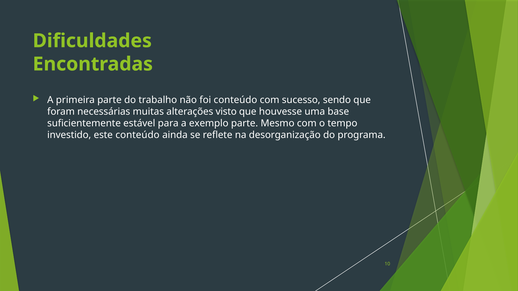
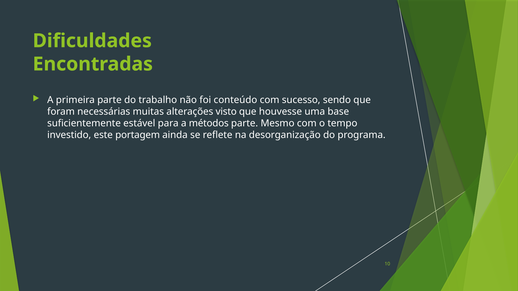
exemplo: exemplo -> métodos
este conteúdo: conteúdo -> portagem
